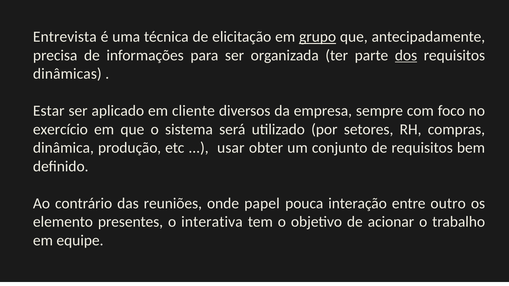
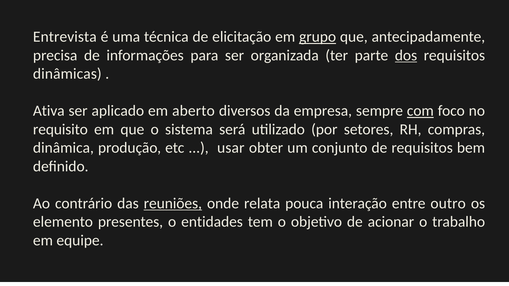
Estar: Estar -> Ativa
cliente: cliente -> aberto
com underline: none -> present
exercício: exercício -> requisito
reuniões underline: none -> present
papel: papel -> relata
interativa: interativa -> entidades
